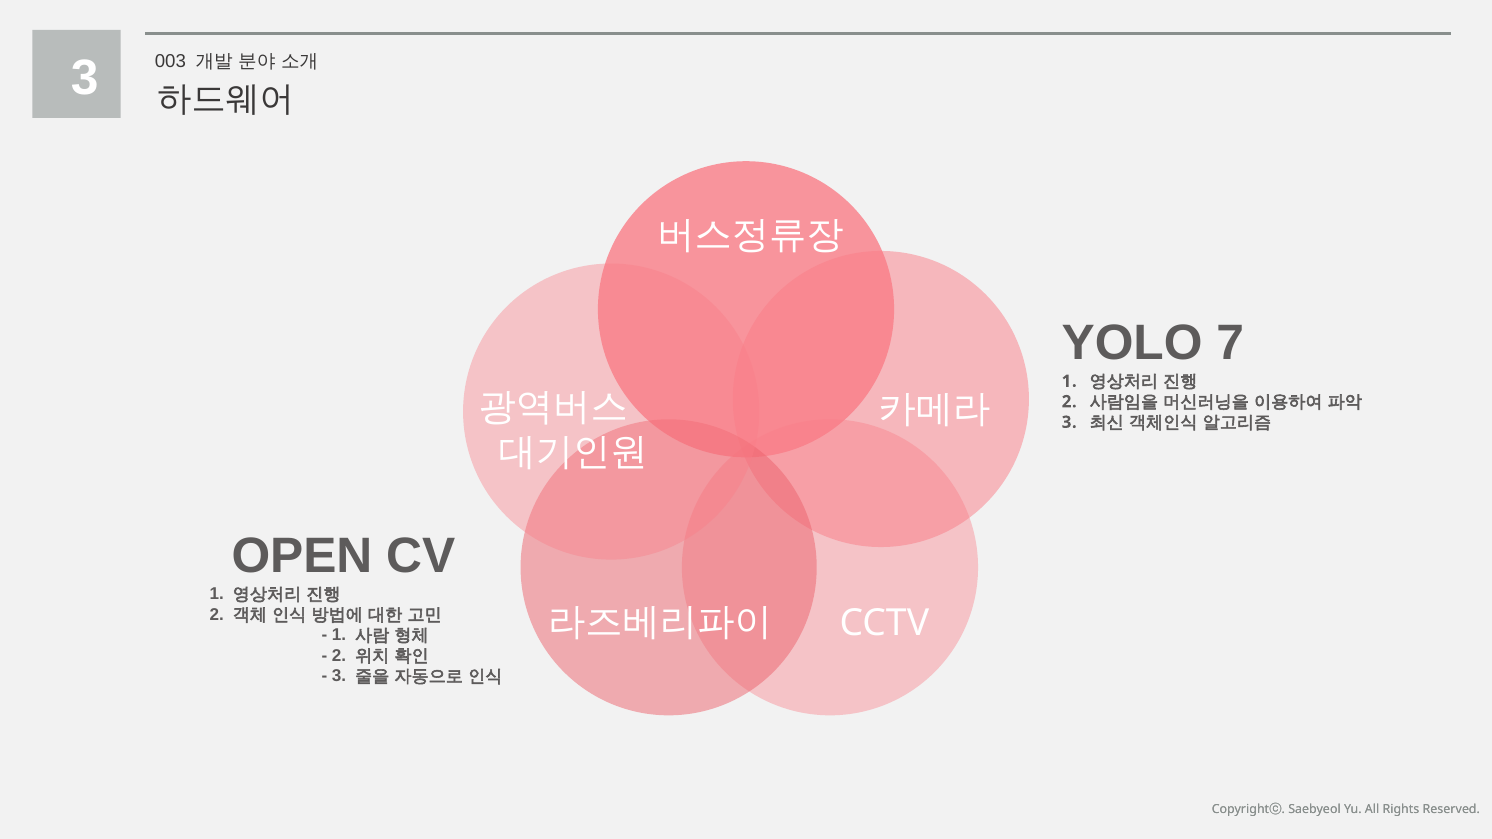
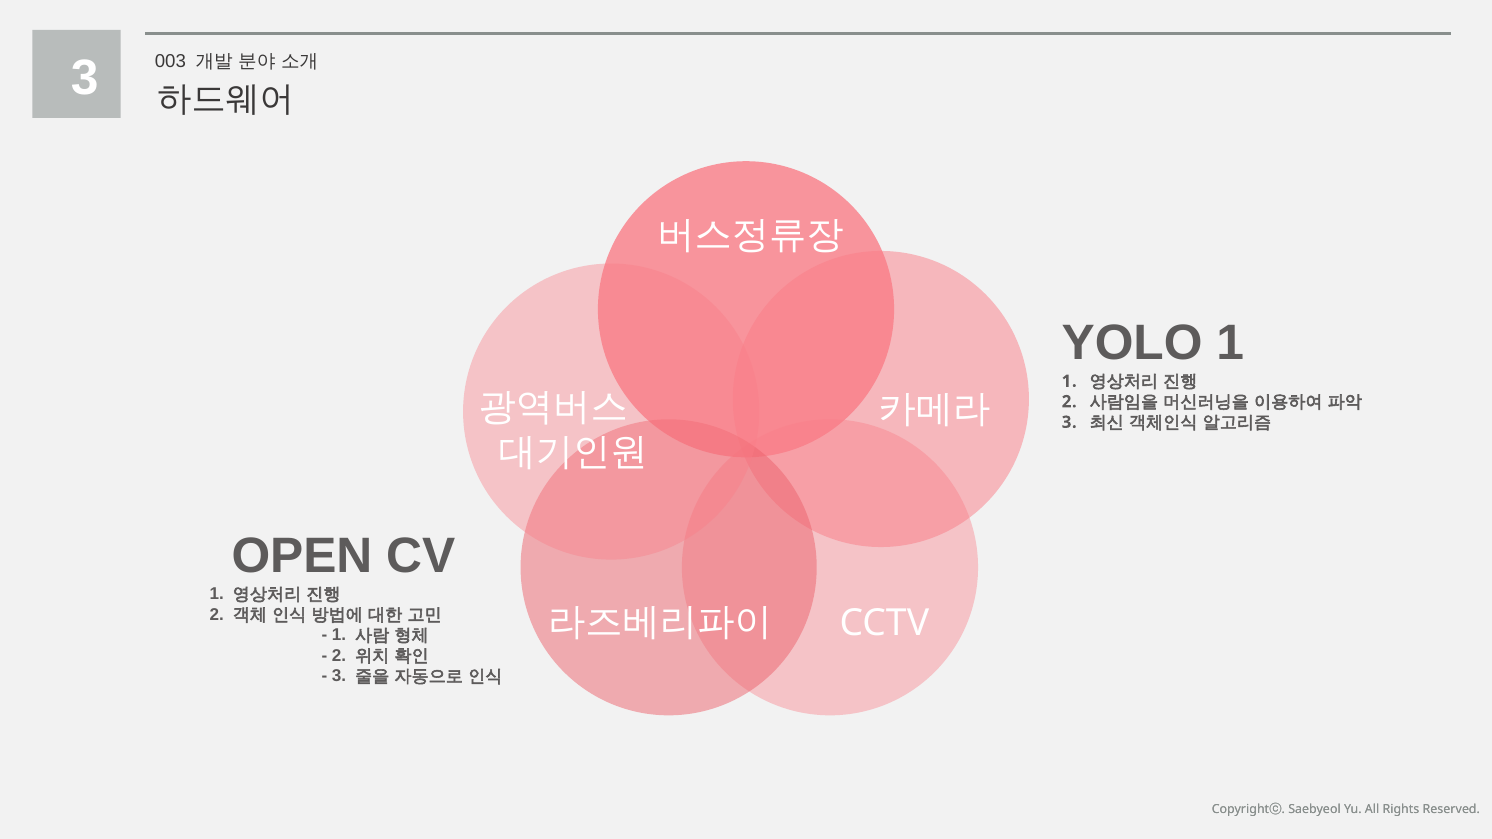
YOLO 7: 7 -> 1
